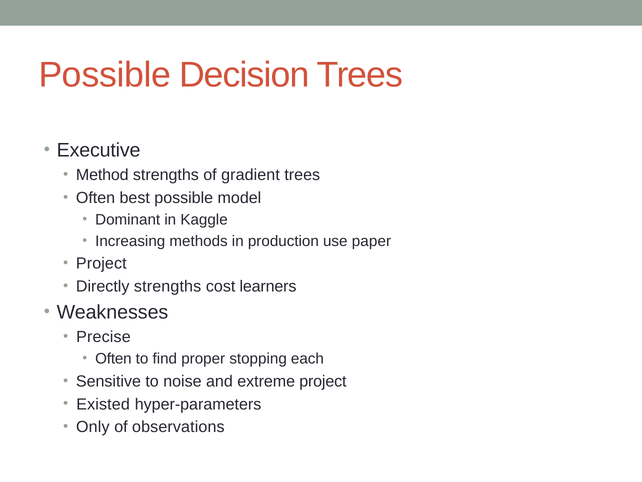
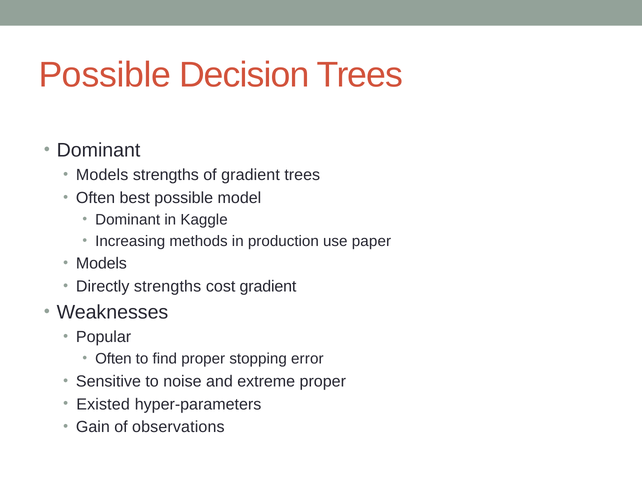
Executive at (99, 150): Executive -> Dominant
Method at (102, 175): Method -> Models
Project at (101, 263): Project -> Models
cost learners: learners -> gradient
Precise: Precise -> Popular
each: each -> error
extreme project: project -> proper
Only: Only -> Gain
